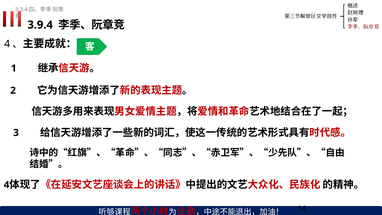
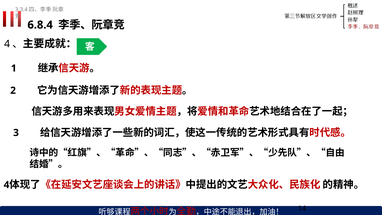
3.9.4: 3.9.4 -> 6.8.4
